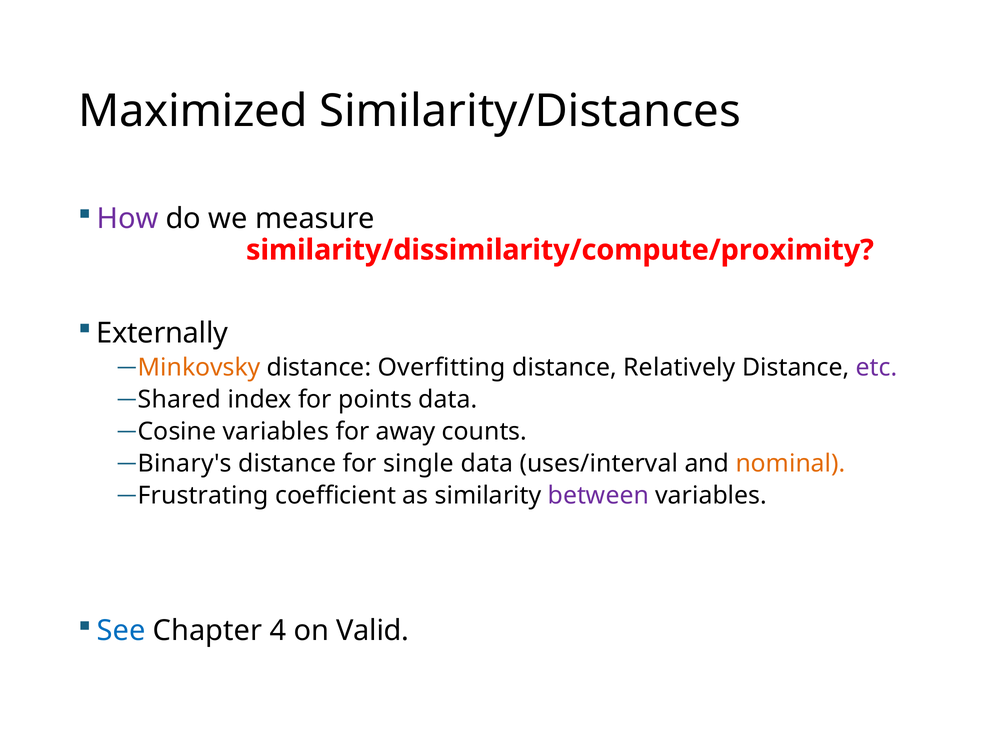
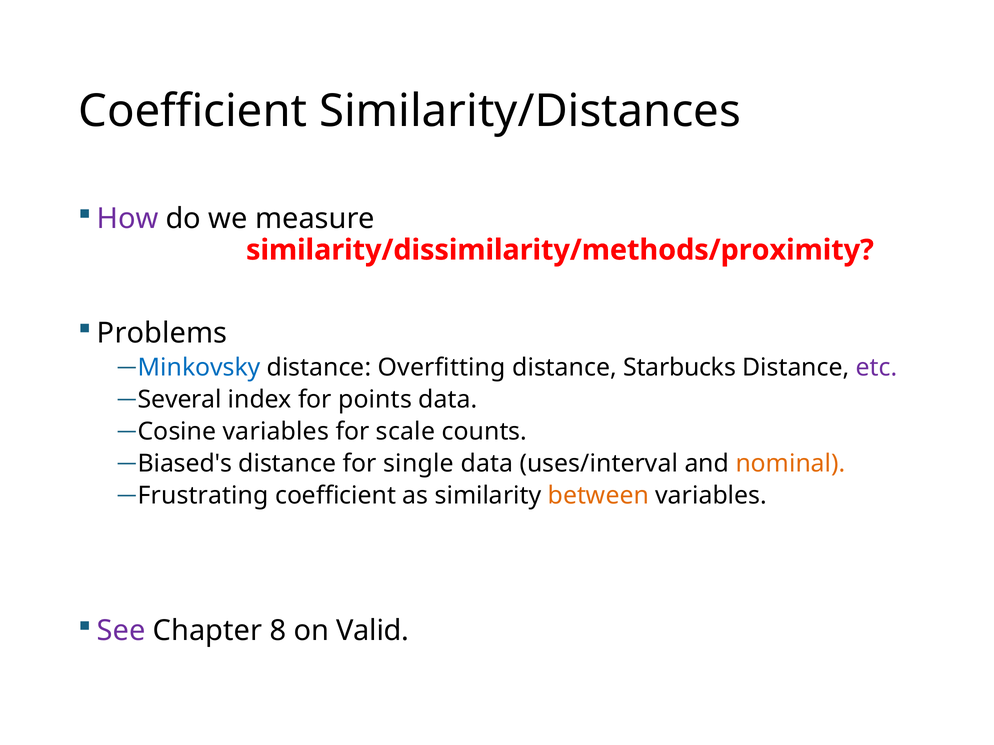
Maximized at (193, 111): Maximized -> Coefficient
similarity/dissimilarity/compute/proximity: similarity/dissimilarity/compute/proximity -> similarity/dissimilarity/methods/proximity
Externally: Externally -> Problems
Minkovsky colour: orange -> blue
Relatively: Relatively -> Starbucks
Shared: Shared -> Several
away: away -> scale
Binary's: Binary's -> Biased's
between colour: purple -> orange
See colour: blue -> purple
4: 4 -> 8
